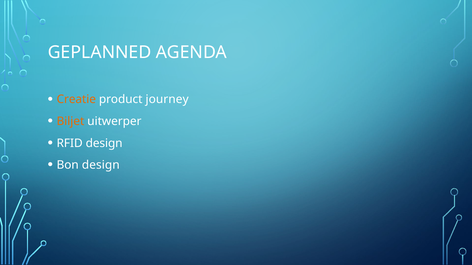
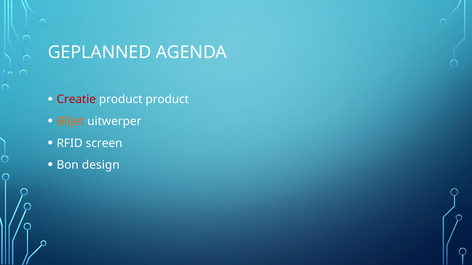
Creatie colour: orange -> red
product journey: journey -> product
RFID design: design -> screen
